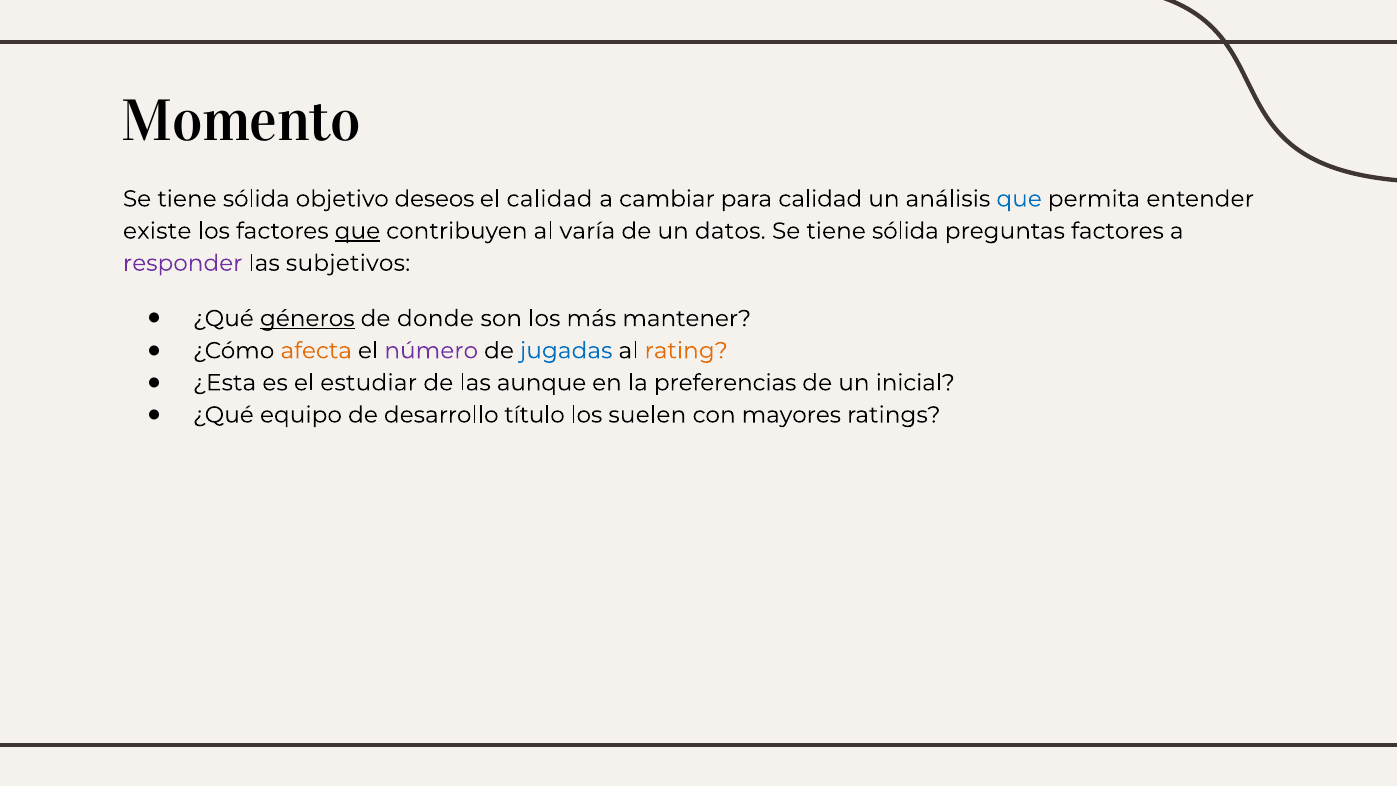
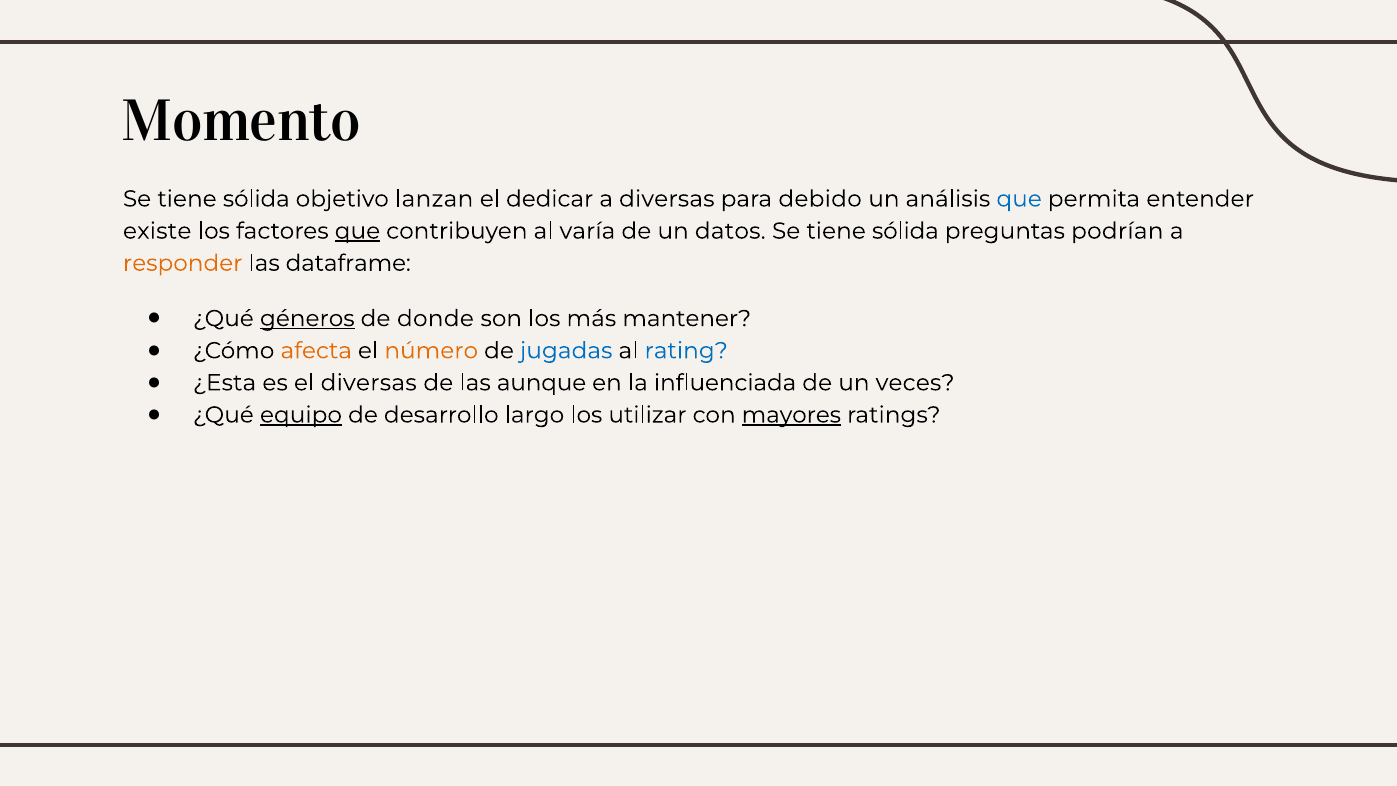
deseos: deseos -> lanzan
el calidad: calidad -> dedicar
a cambiar: cambiar -> diversas
para calidad: calidad -> debido
preguntas factores: factores -> podrían
responder colour: purple -> orange
subjetivos: subjetivos -> dataframe
número colour: purple -> orange
rating colour: orange -> blue
el estudiar: estudiar -> diversas
preferencias: preferencias -> influenciada
inicial: inicial -> veces
equipo underline: none -> present
título: título -> largo
suelen: suelen -> utilizar
mayores underline: none -> present
